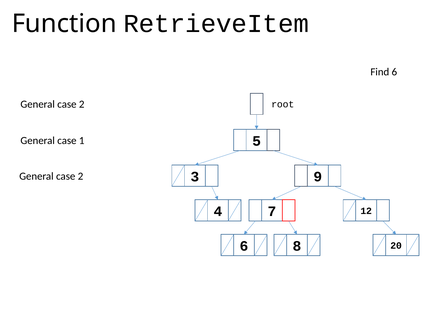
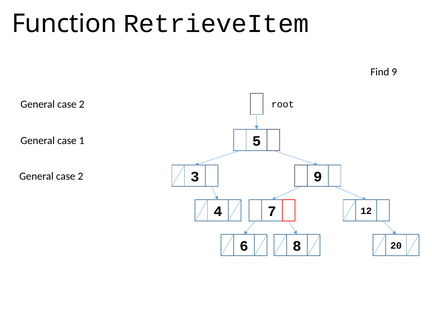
Find 6: 6 -> 9
